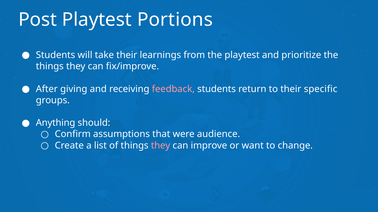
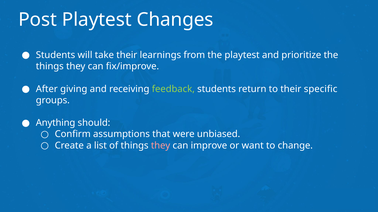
Portions: Portions -> Changes
feedback colour: pink -> light green
audience: audience -> unbiased
